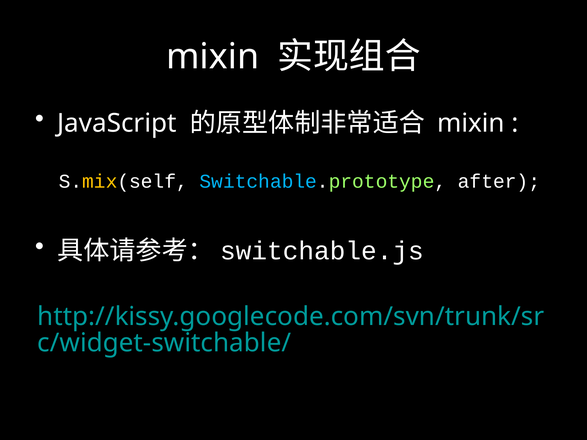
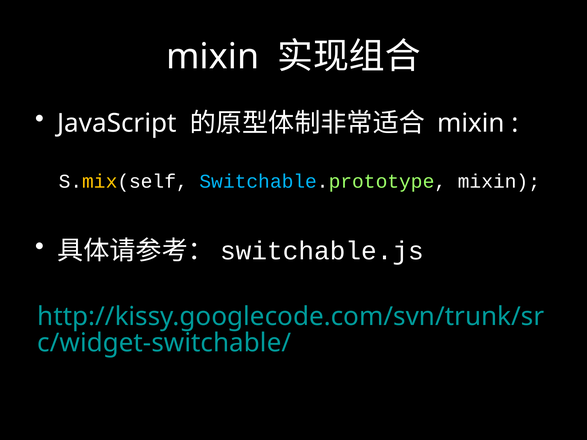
Switchable.prototype after: after -> mixin
